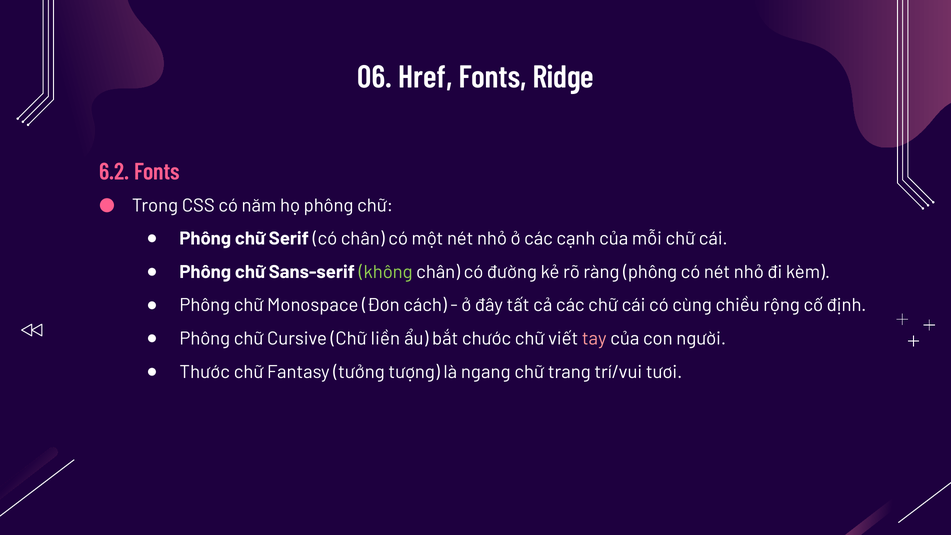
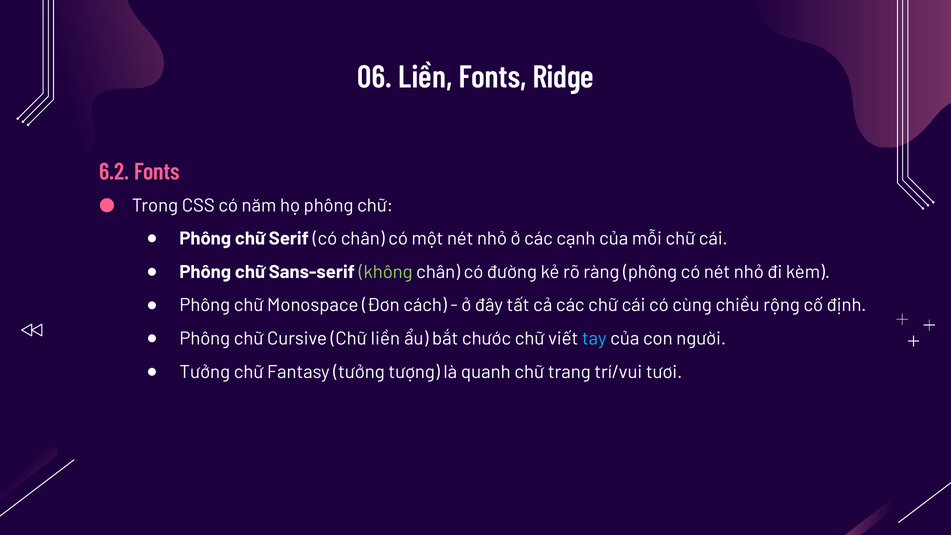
06 Href: Href -> Liền
tay colour: pink -> light blue
Thước at (205, 372): Thước -> Tưởng
ngang: ngang -> quanh
